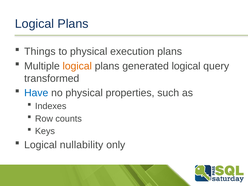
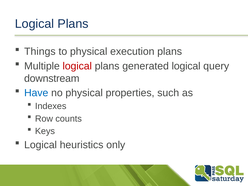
logical at (77, 66) colour: orange -> red
transformed: transformed -> downstream
nullability: nullability -> heuristics
